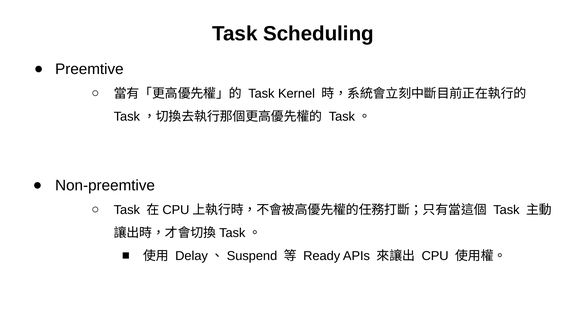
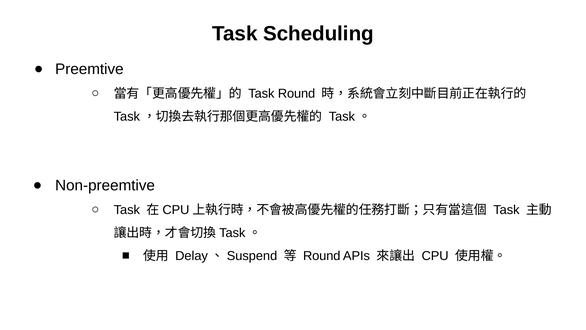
Task Kernel: Kernel -> Round
Ready at (322, 256): Ready -> Round
